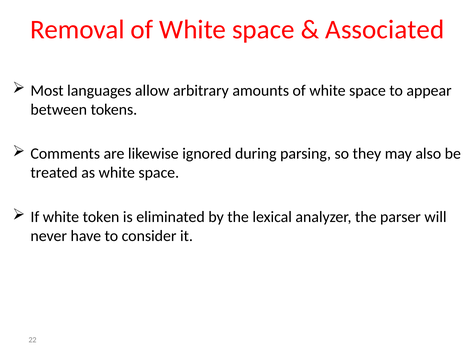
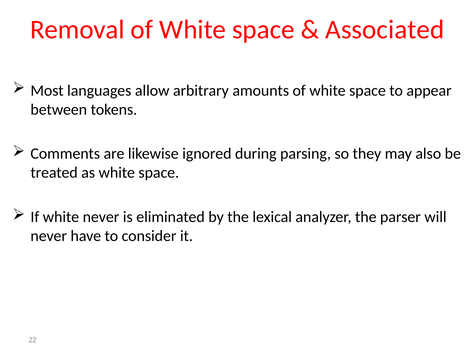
white token: token -> never
